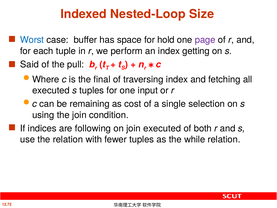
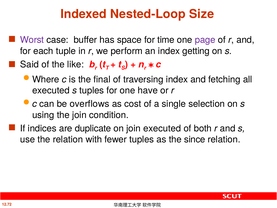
Worst colour: blue -> purple
hold: hold -> time
pull: pull -> like
input: input -> have
remaining: remaining -> overflows
following: following -> duplicate
while: while -> since
